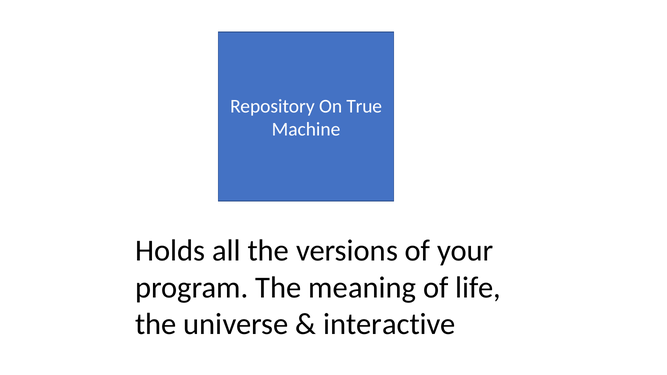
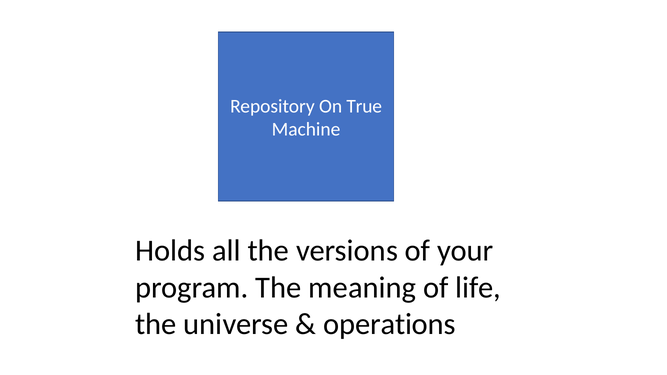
interactive: interactive -> operations
